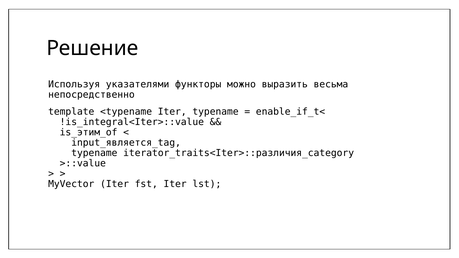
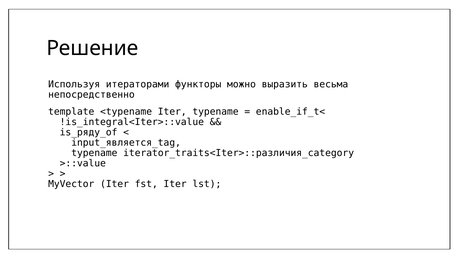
указателями: указателями -> итераторами
is_этим_of: is_этим_of -> is_ряду_of
